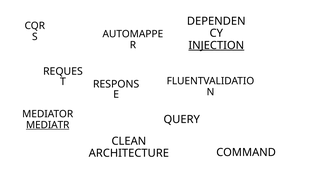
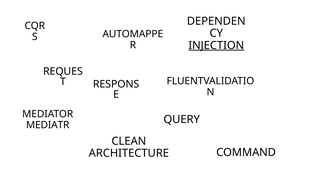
MEDIATR underline: present -> none
